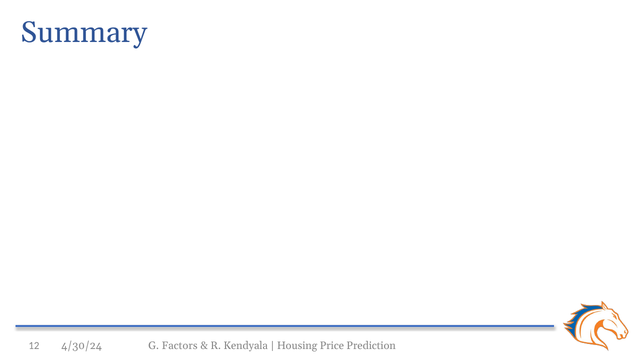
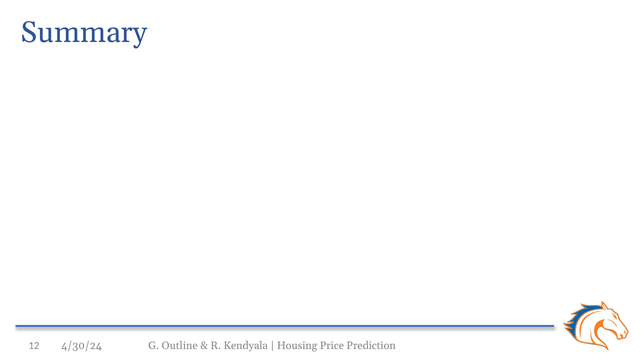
Factors: Factors -> Outline
